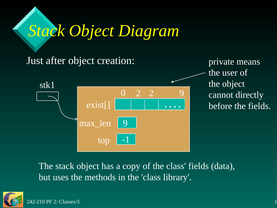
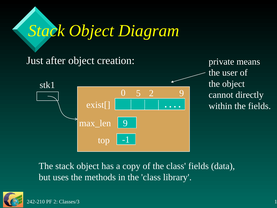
0 2: 2 -> 5
before: before -> within
